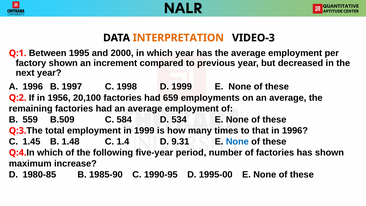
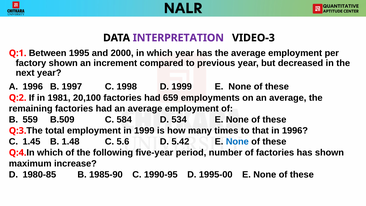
INTERPRETATION colour: orange -> purple
1956: 1956 -> 1981
1.4: 1.4 -> 5.6
9.31: 9.31 -> 5.42
